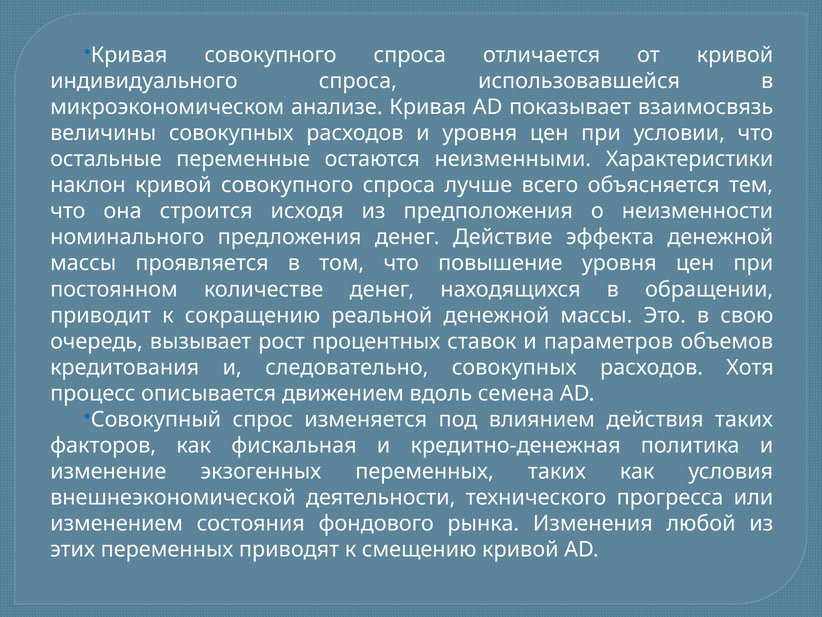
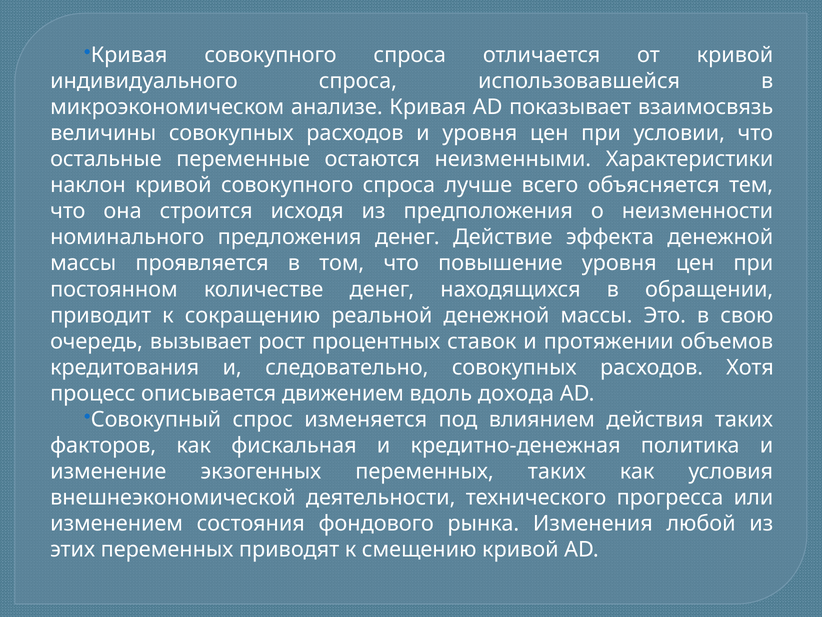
параметров: параметров -> протяжении
семена: семена -> дохода
